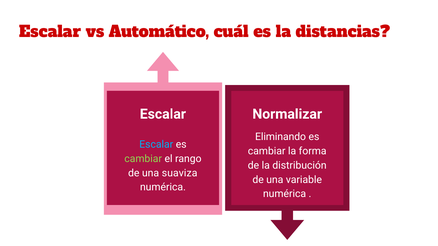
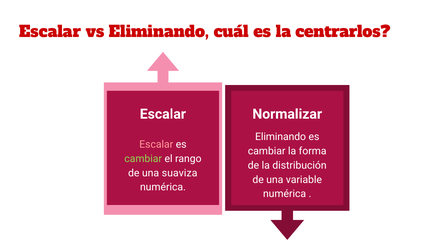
vs Automático: Automático -> Eliminando
distancias: distancias -> centrarlos
Escalar at (156, 145) colour: light blue -> pink
